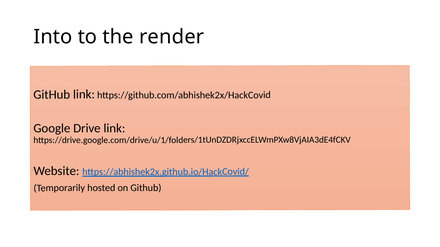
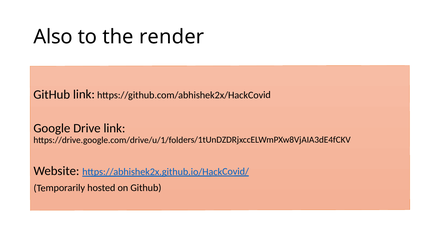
Into: Into -> Also
